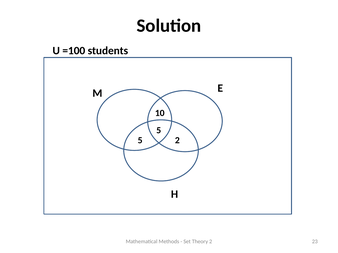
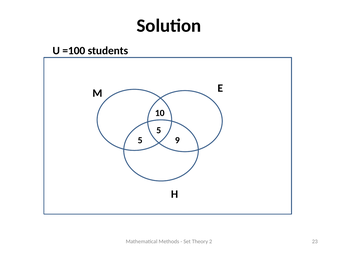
5 2: 2 -> 9
